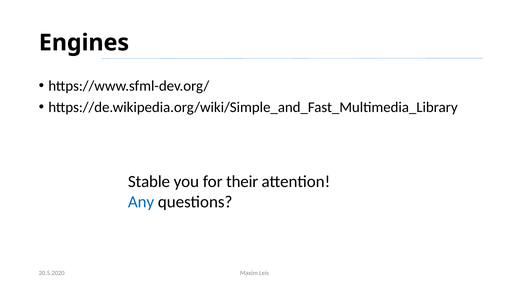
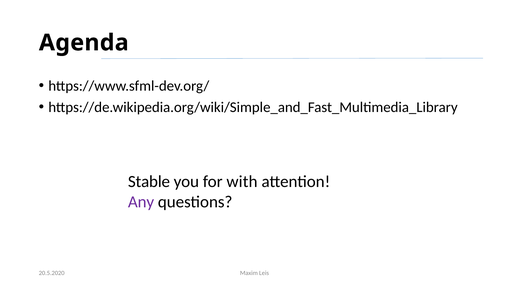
Engines: Engines -> Agenda
their: their -> with
Any colour: blue -> purple
